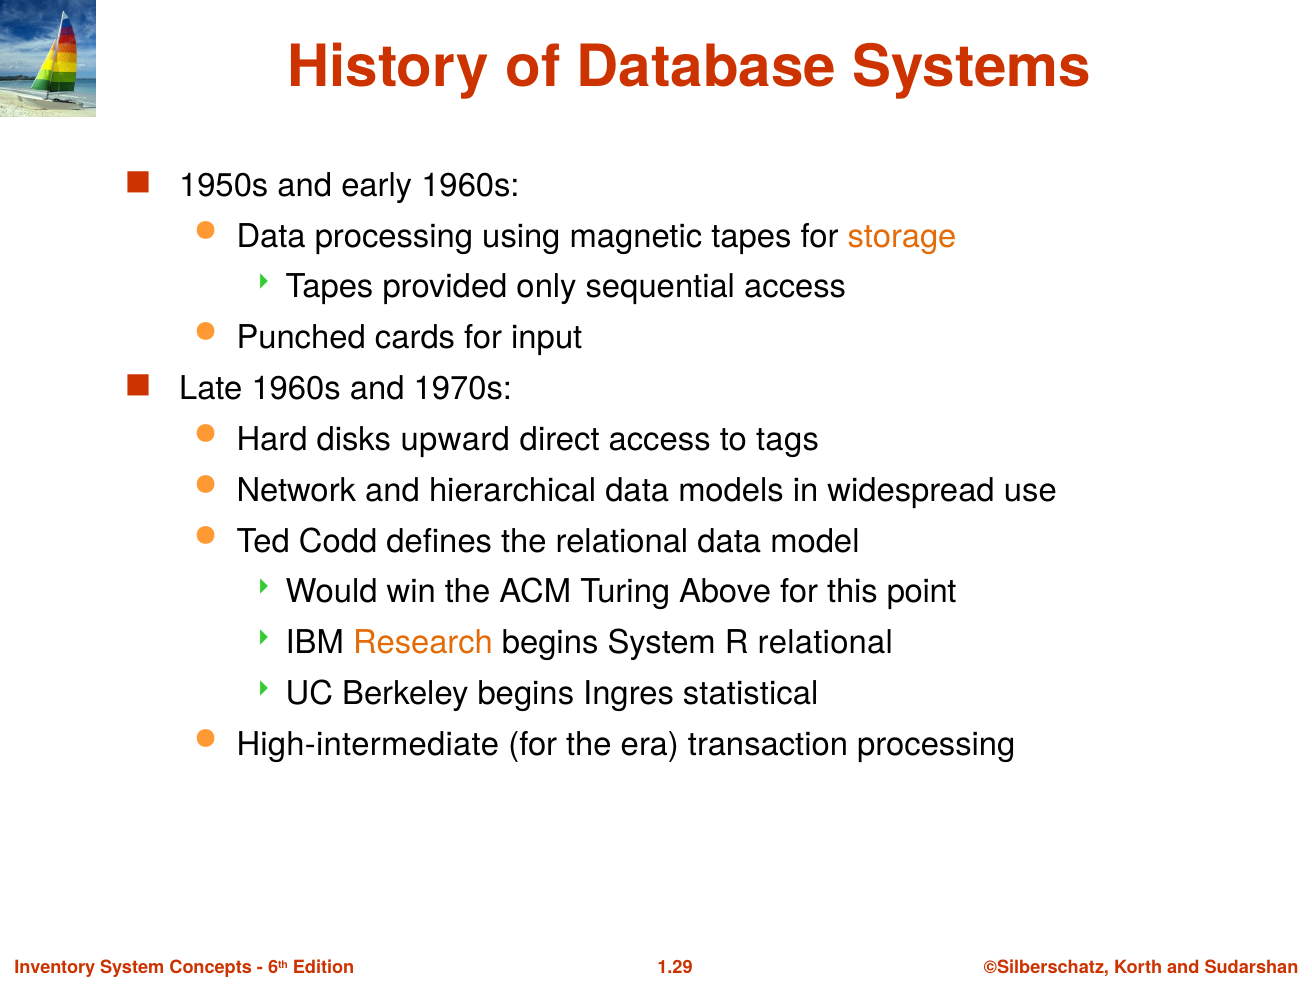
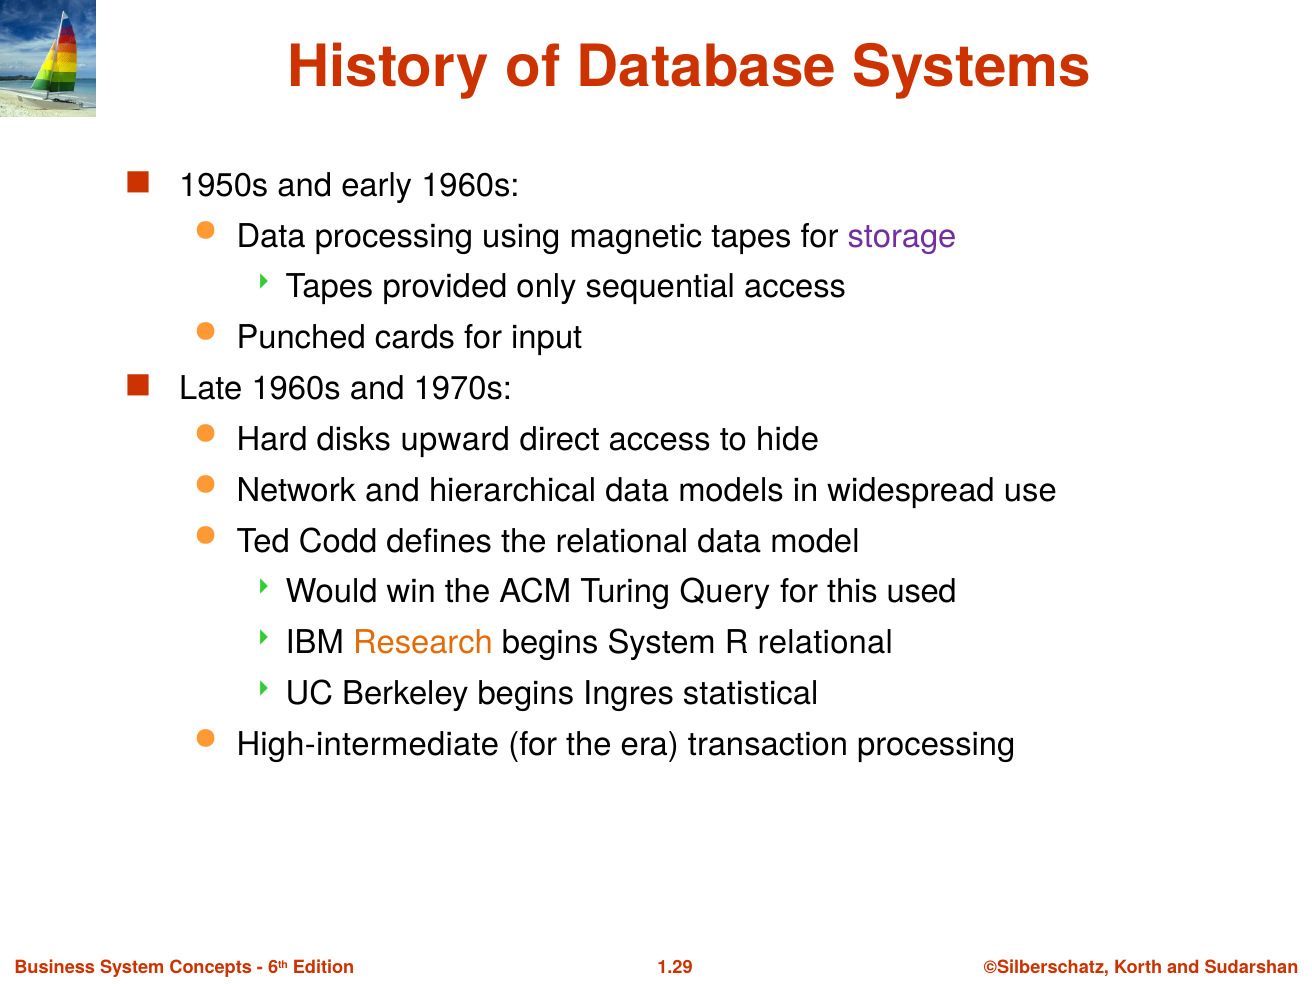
storage colour: orange -> purple
tags: tags -> hide
Above: Above -> Query
point: point -> used
Inventory: Inventory -> Business
